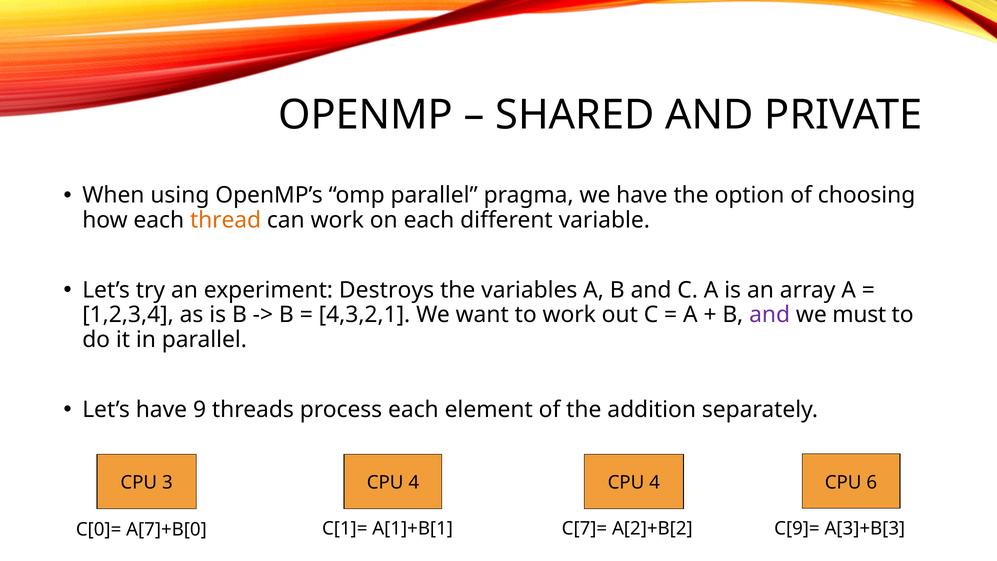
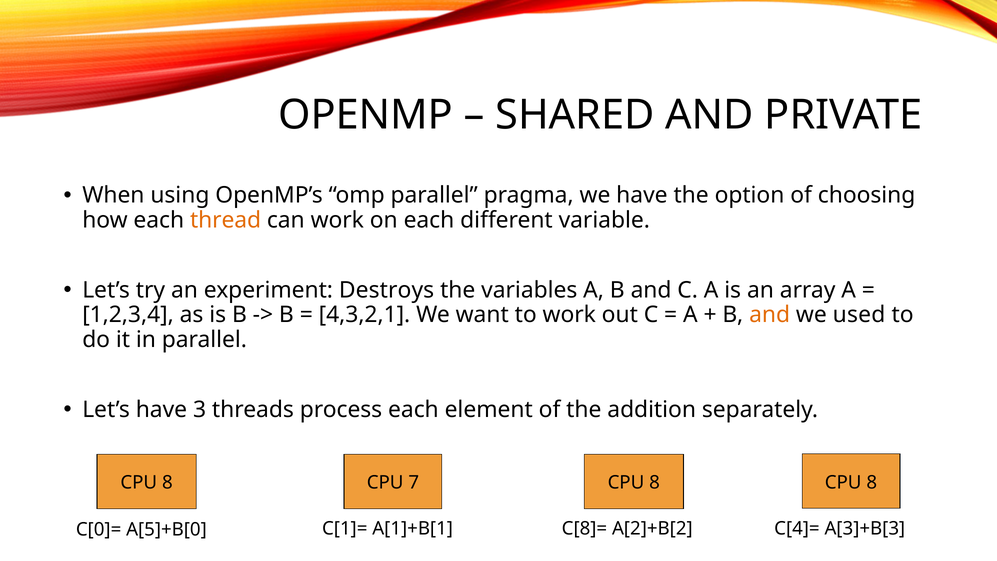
and at (770, 315) colour: purple -> orange
must: must -> used
9: 9 -> 3
3 at (167, 483): 3 -> 8
4 at (414, 483): 4 -> 7
4 at (655, 483): 4 -> 8
6 at (872, 482): 6 -> 8
A[7]+B[0: A[7]+B[0 -> A[5]+B[0
C[7]=: C[7]= -> C[8]=
C[9]=: C[9]= -> C[4]=
